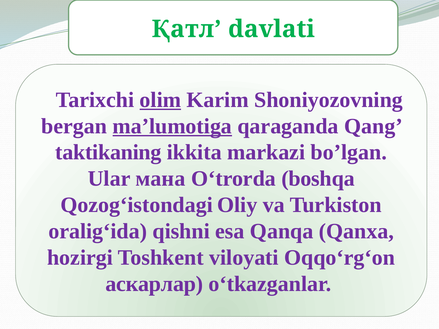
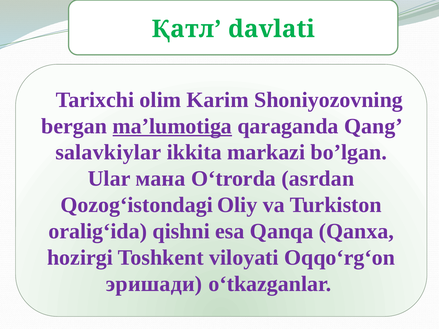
olim underline: present -> none
taktikaning: taktikaning -> salavkiylar
boshqa: boshqa -> asrdan
аскарлар: аскарлар -> эришади
